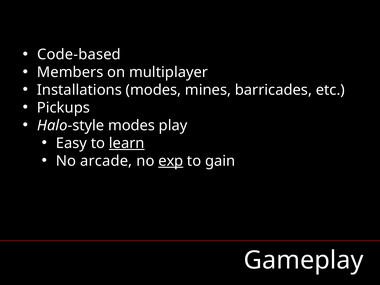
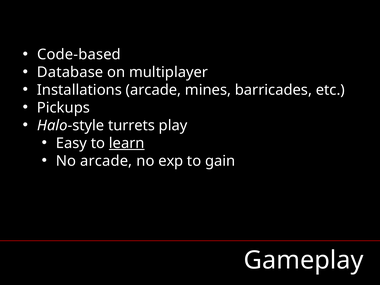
Members: Members -> Database
Installations modes: modes -> arcade
Halo-style modes: modes -> turrets
exp underline: present -> none
